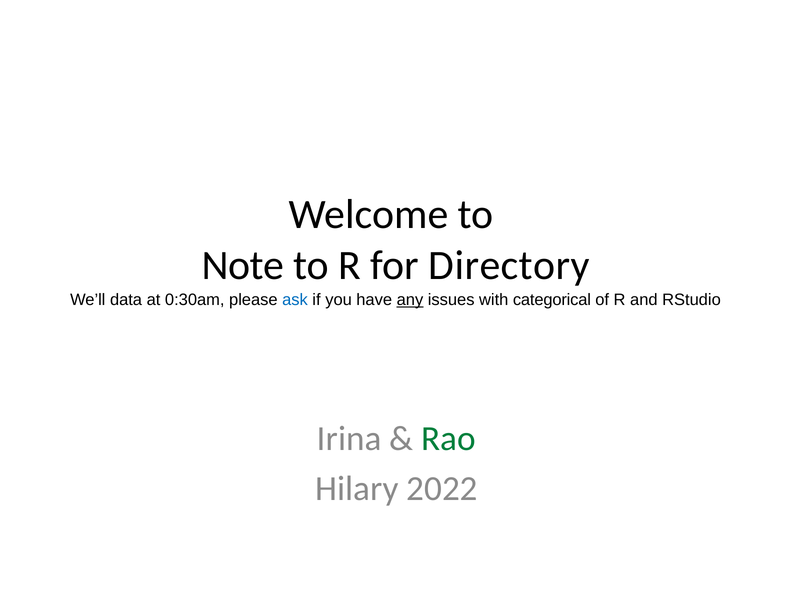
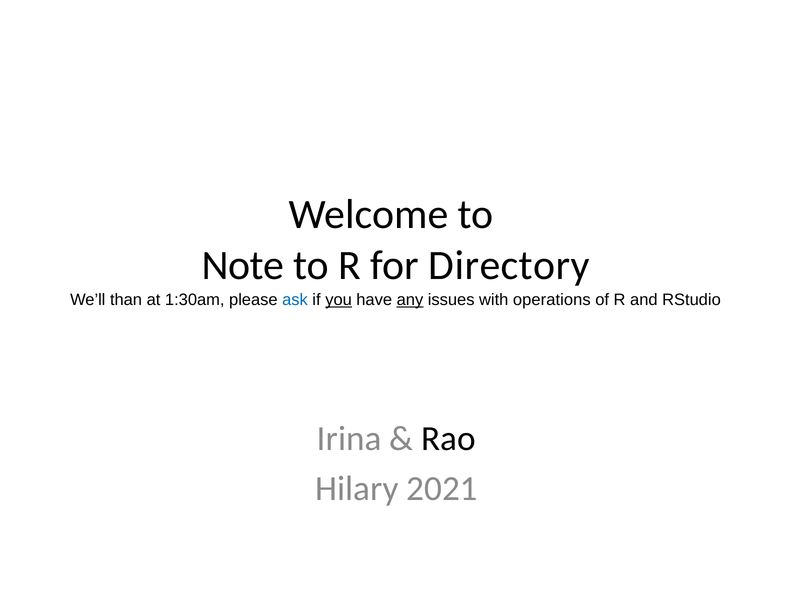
data: data -> than
0:30am: 0:30am -> 1:30am
you underline: none -> present
categorical: categorical -> operations
Rao colour: green -> black
2022: 2022 -> 2021
